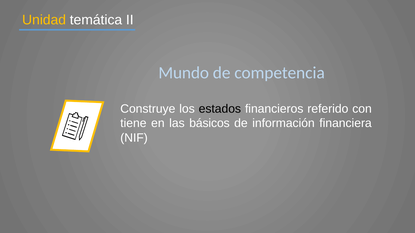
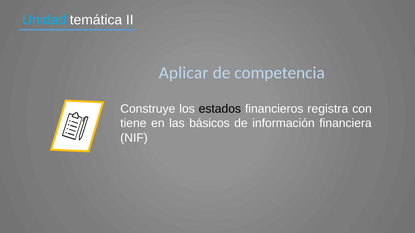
Unidad colour: yellow -> light blue
Mundo: Mundo -> Aplicar
referido: referido -> registra
